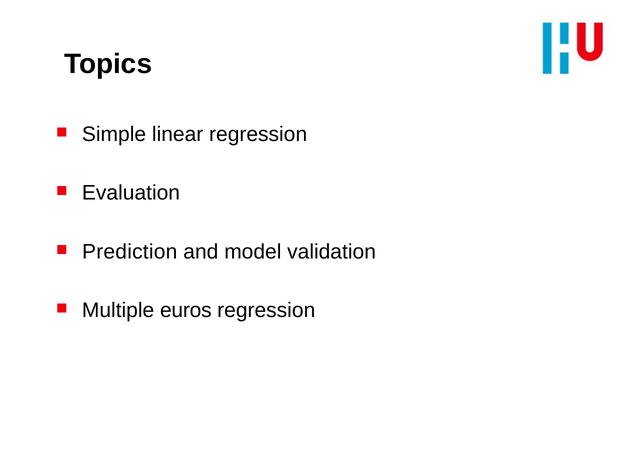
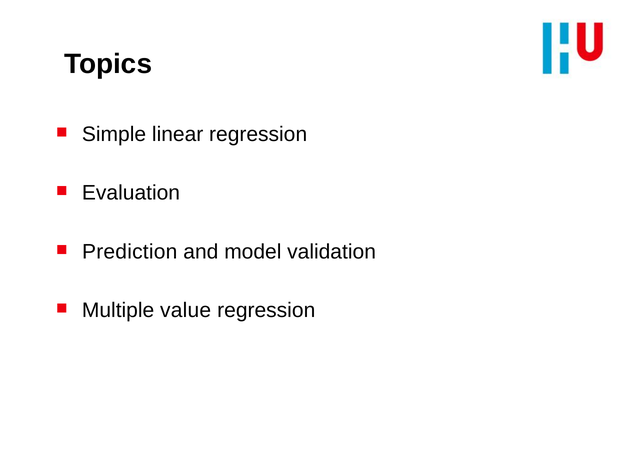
euros: euros -> value
